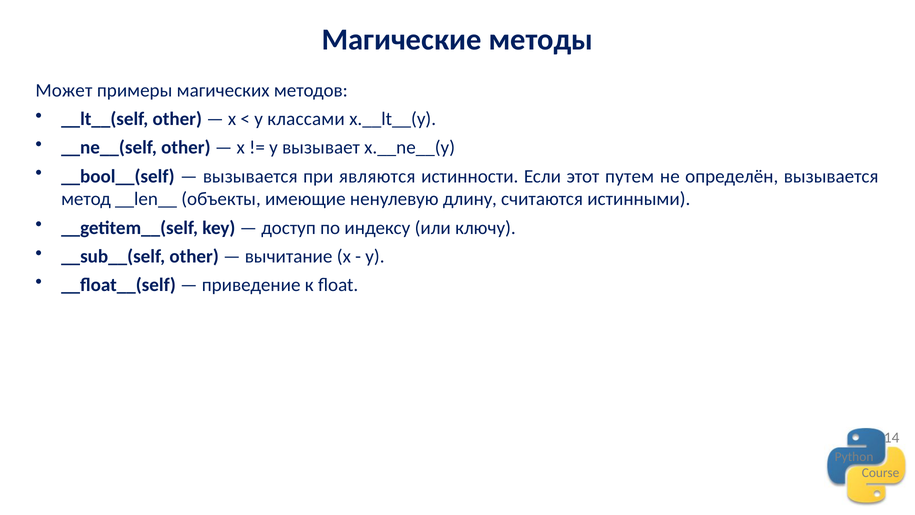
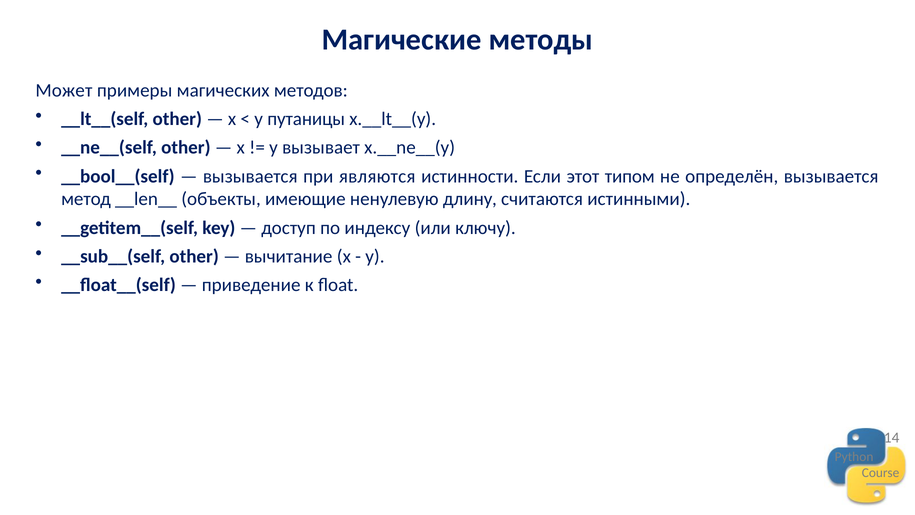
классами: классами -> путаницы
путем: путем -> типом
